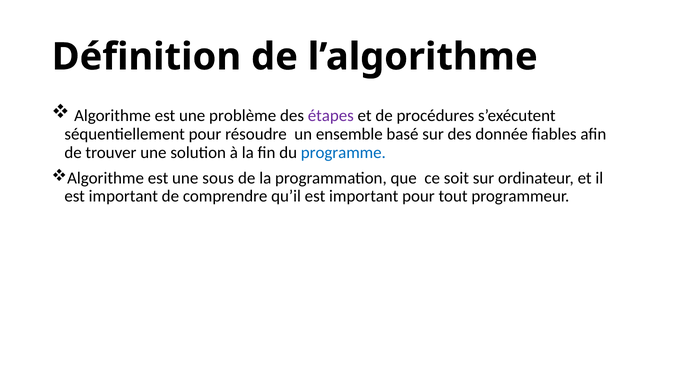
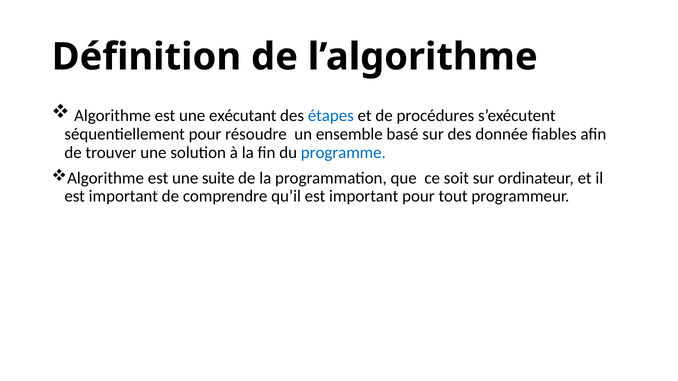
problème: problème -> exécutant
étapes colour: purple -> blue
sous: sous -> suite
